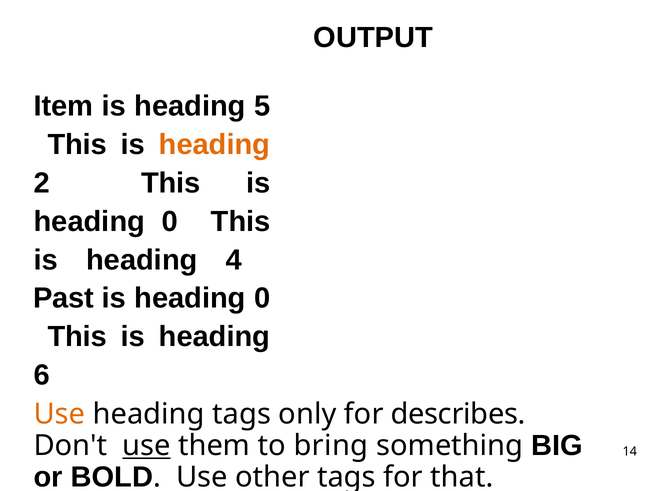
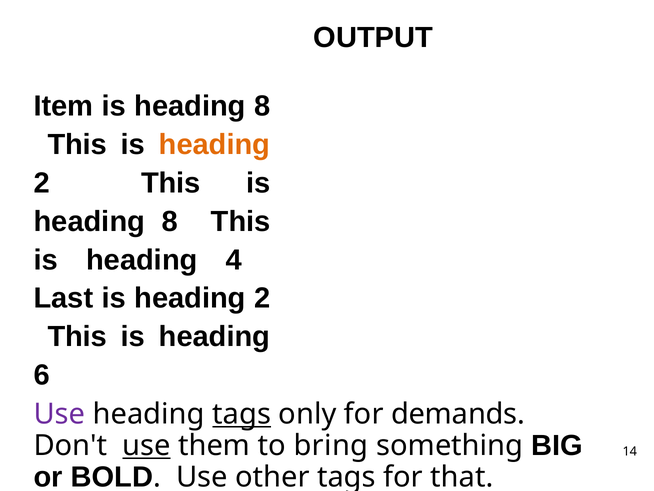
5 at (262, 106): 5 -> 8
0 at (170, 221): 0 -> 8
Past: Past -> Last
0 at (262, 298): 0 -> 2
Use at (59, 414) colour: orange -> purple
tags at (242, 414) underline: none -> present
describes: describes -> demands
